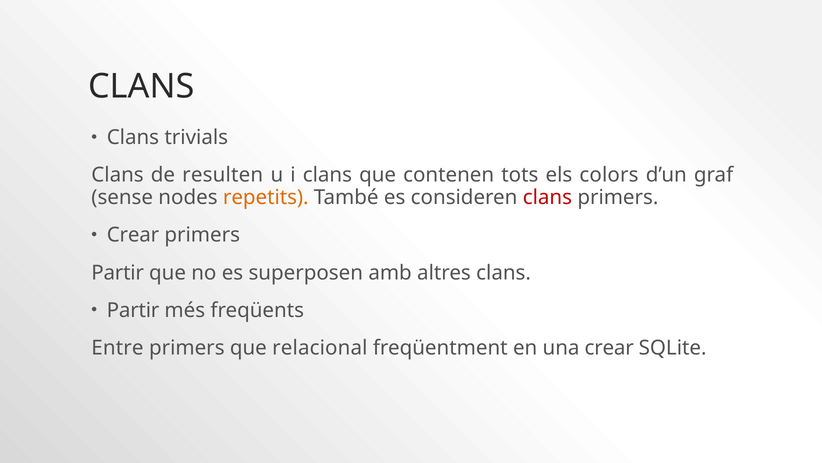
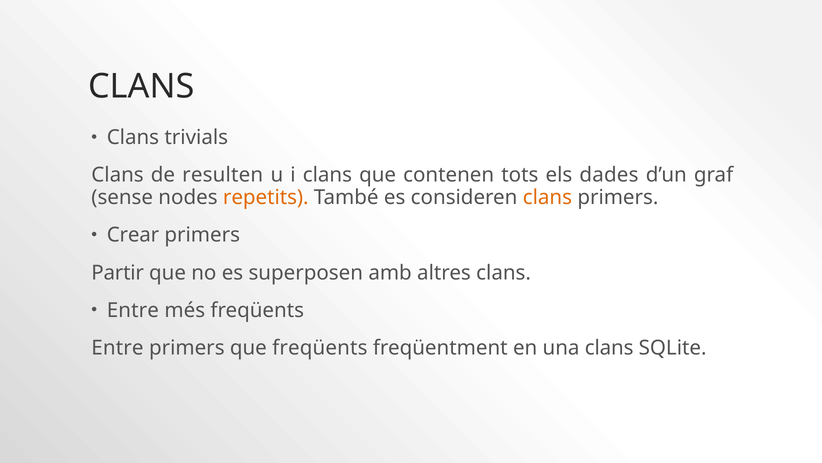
colors: colors -> dades
clans at (547, 197) colour: red -> orange
Partir at (133, 310): Partir -> Entre
que relacional: relacional -> freqüents
una crear: crear -> clans
